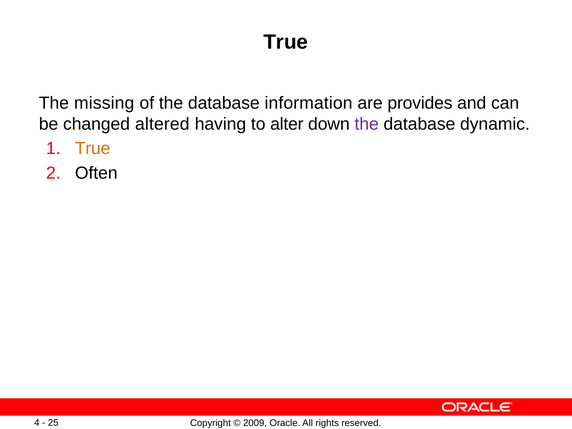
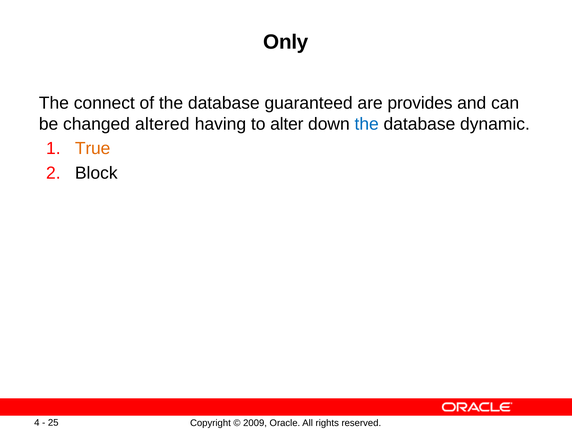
True at (286, 42): True -> Only
missing: missing -> connect
information: information -> guaranteed
the at (367, 124) colour: purple -> blue
Often: Often -> Block
